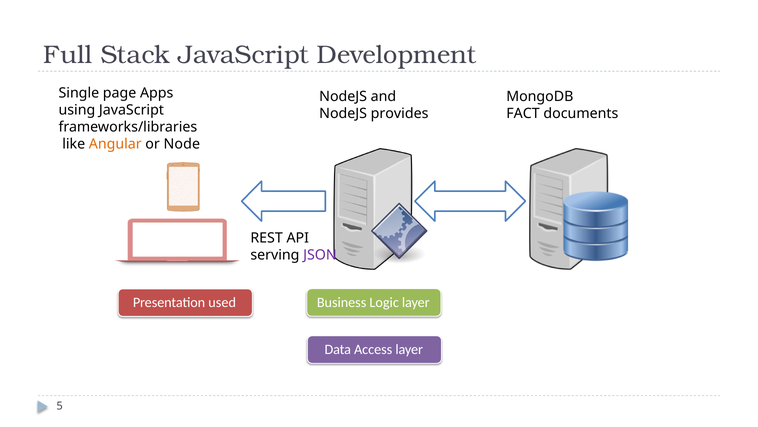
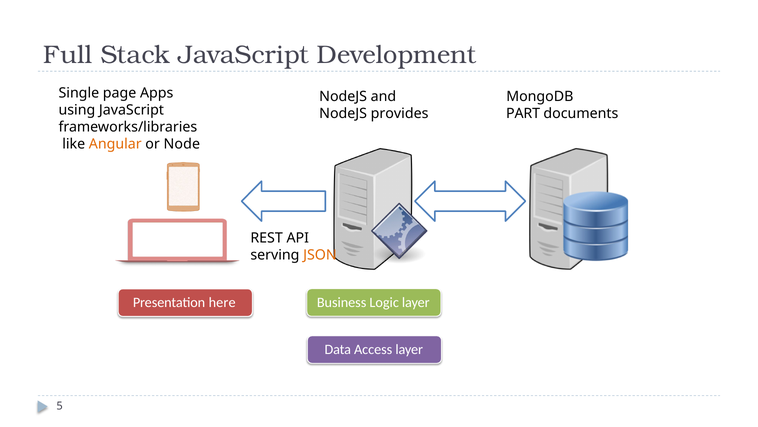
FACT: FACT -> PART
JSON colour: purple -> orange
used: used -> here
